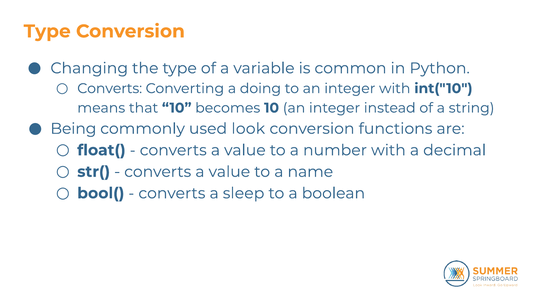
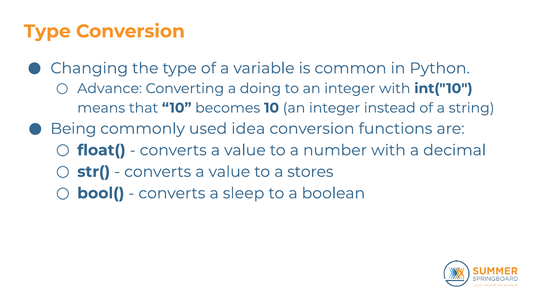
Converts at (110, 89): Converts -> Advance
look: look -> idea
name: name -> stores
